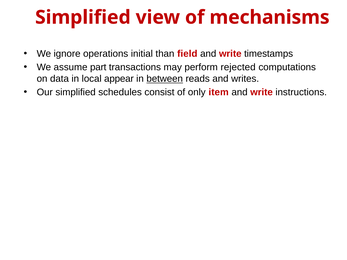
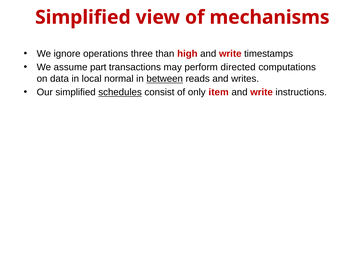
initial: initial -> three
field: field -> high
rejected: rejected -> directed
appear: appear -> normal
schedules underline: none -> present
